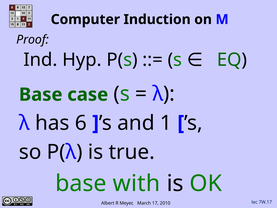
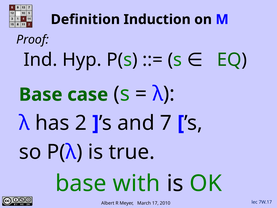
Computer: Computer -> Definition
6: 6 -> 2
1: 1 -> 7
